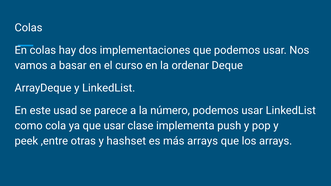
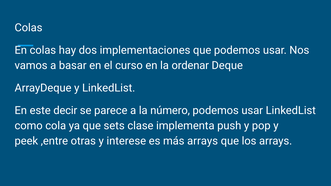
usad: usad -> decir
que usar: usar -> sets
hashset: hashset -> interese
